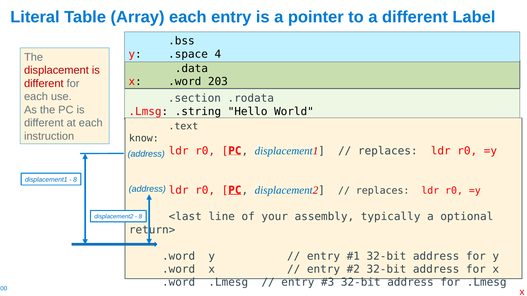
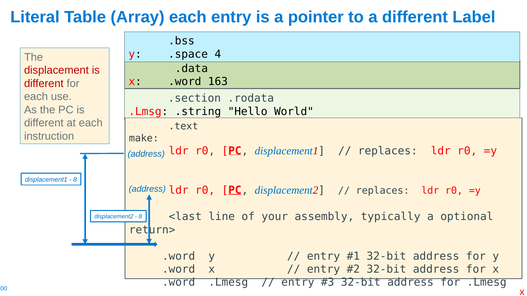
203: 203 -> 163
know: know -> make
